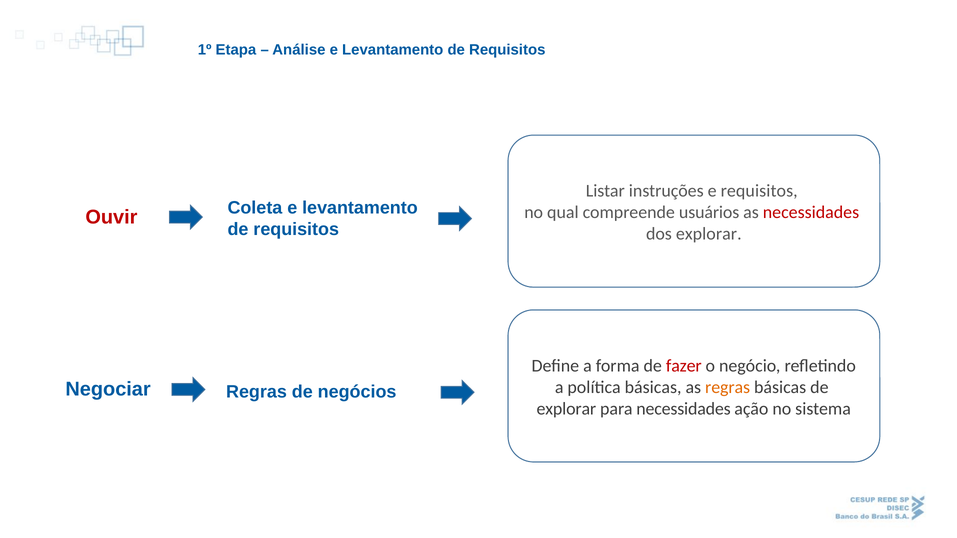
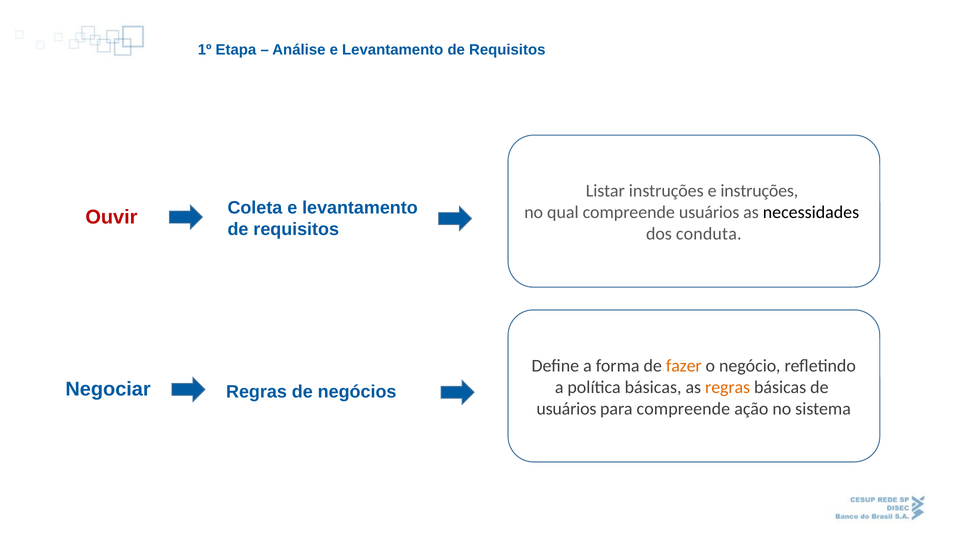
e requisitos: requisitos -> instruções
necessidades at (811, 213) colour: red -> black
dos explorar: explorar -> conduta
fazer colour: red -> orange
explorar at (566, 409): explorar -> usuários
para necessidades: necessidades -> compreende
